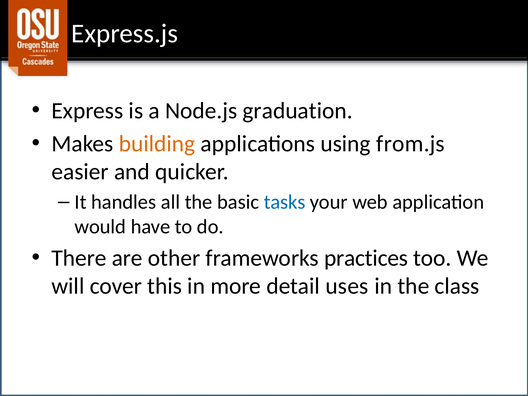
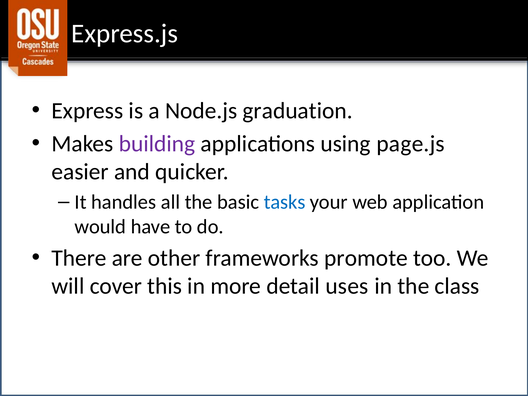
building colour: orange -> purple
from.js: from.js -> page.js
practices: practices -> promote
